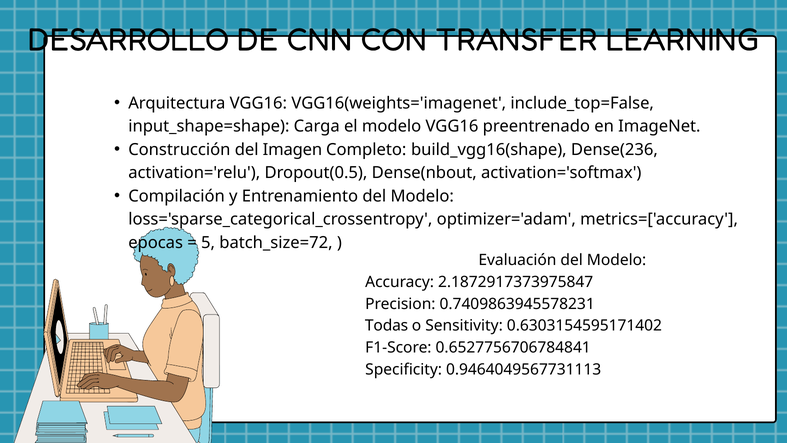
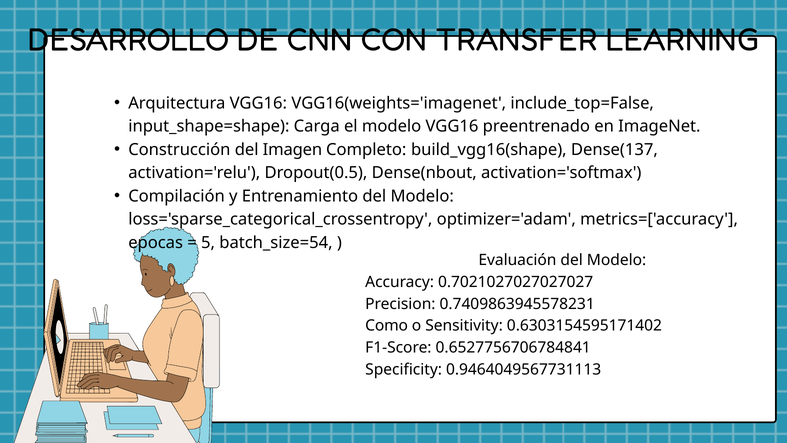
Dense(236: Dense(236 -> Dense(137
batch_size=72: batch_size=72 -> batch_size=54
2.1872917373975847: 2.1872917373975847 -> 0.7021027027027027
Todas: Todas -> Como
